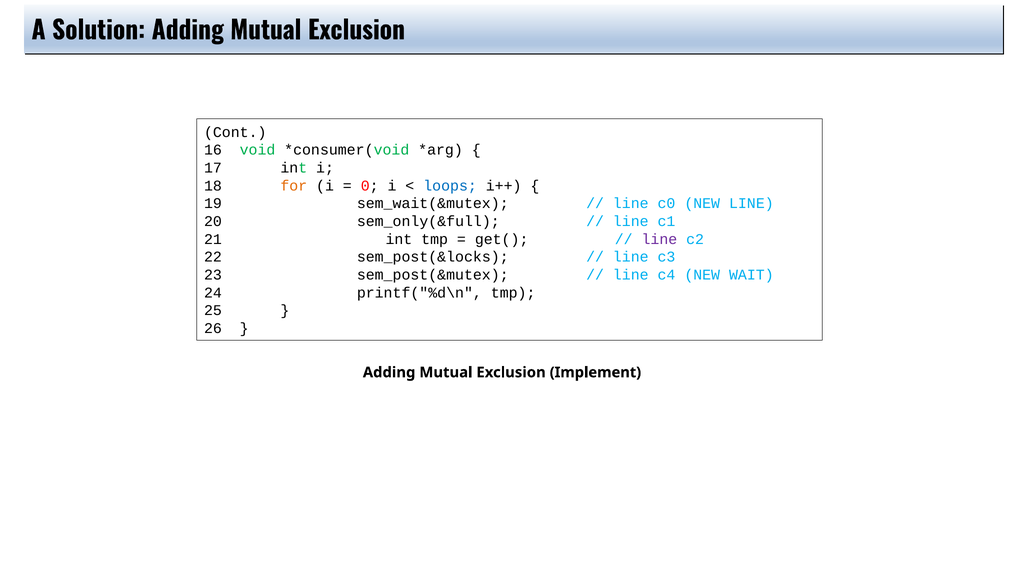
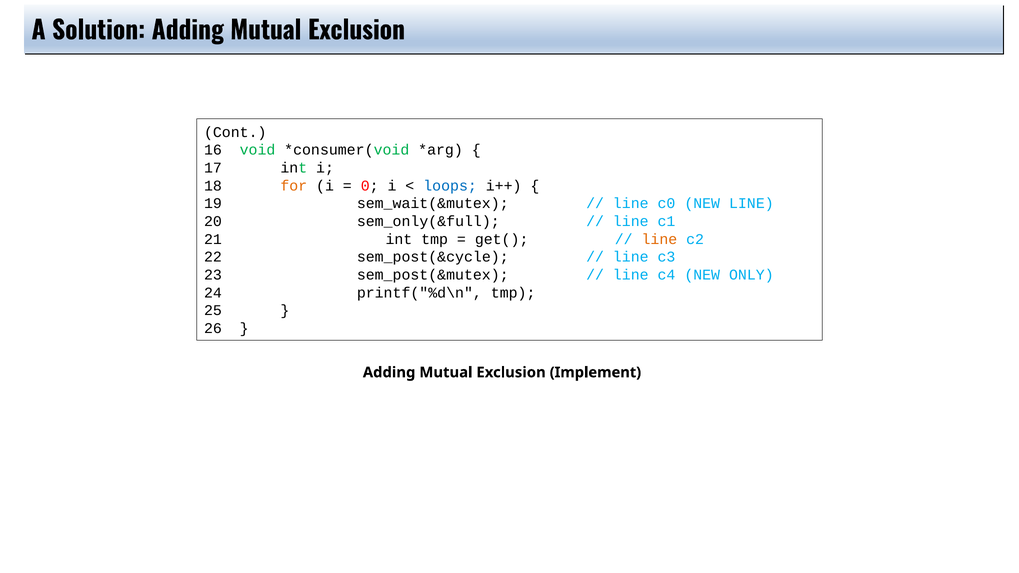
line at (659, 239) colour: purple -> orange
sem_post(&locks: sem_post(&locks -> sem_post(&cycle
WAIT: WAIT -> ONLY
